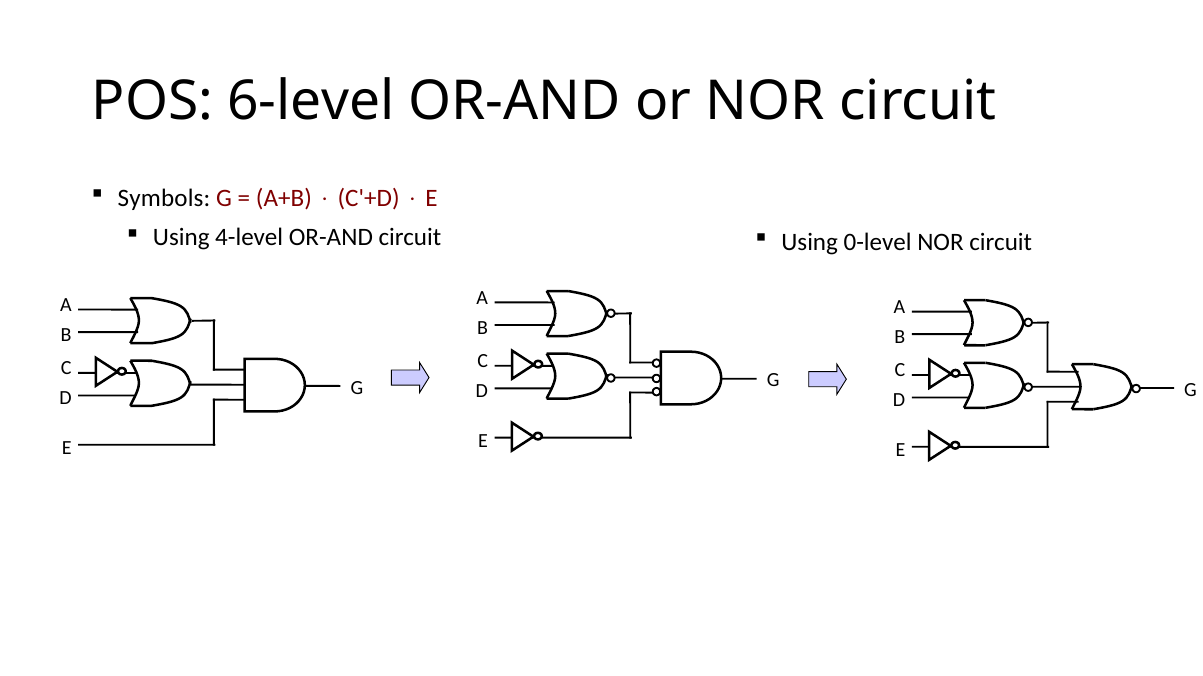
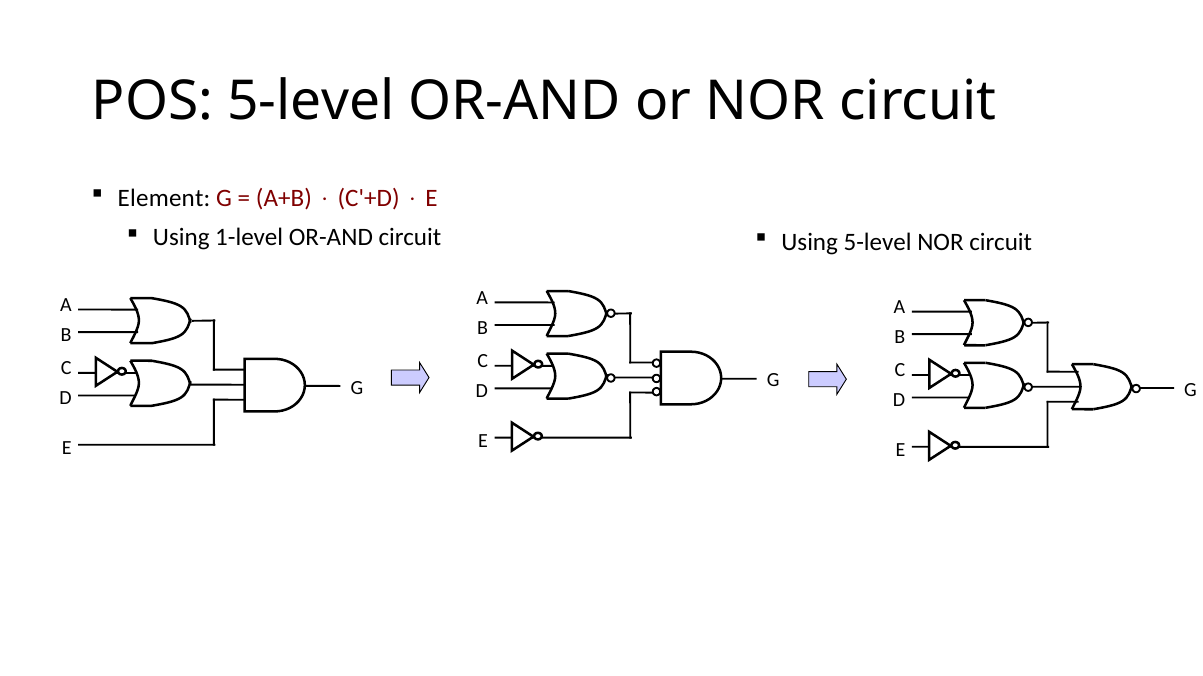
POS 6-level: 6-level -> 5-level
Symbols: Symbols -> Element
4-level: 4-level -> 1-level
Using 0-level: 0-level -> 5-level
